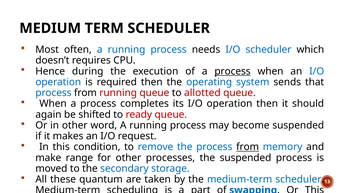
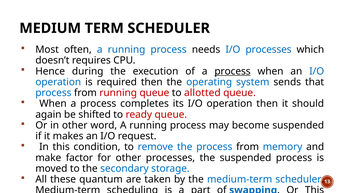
I/O scheduler: scheduler -> processes
from at (248, 147) underline: present -> none
range: range -> factor
